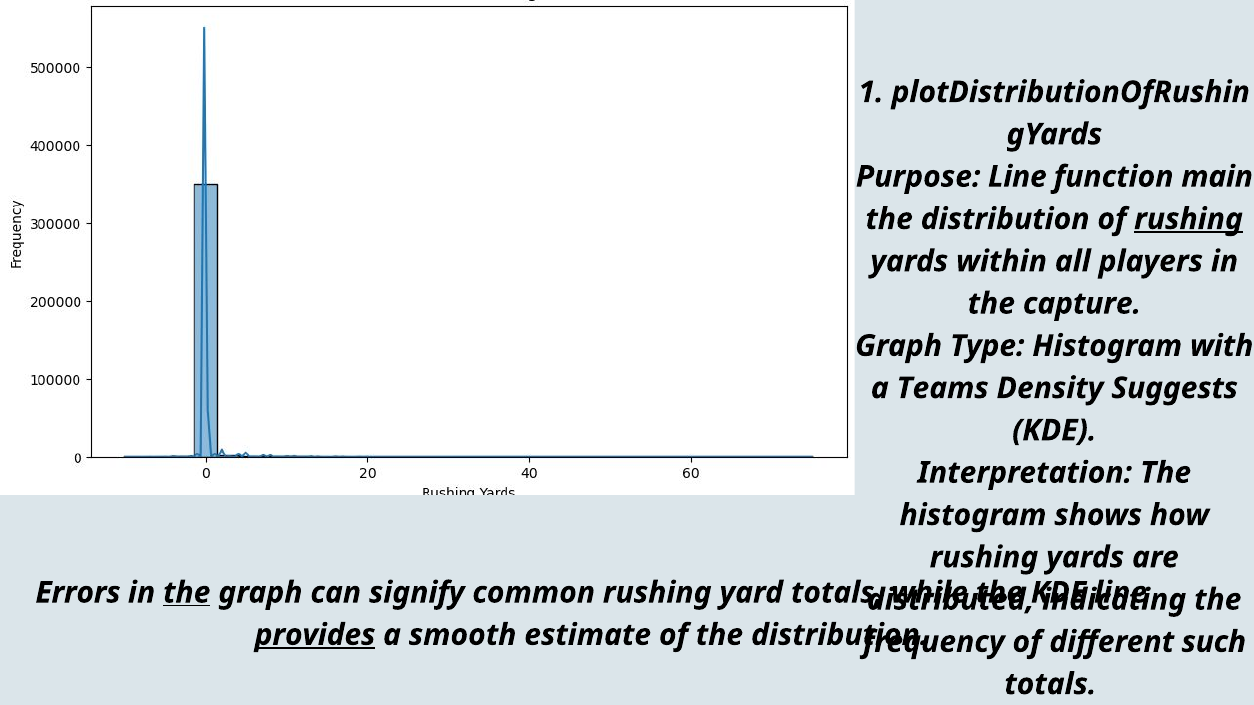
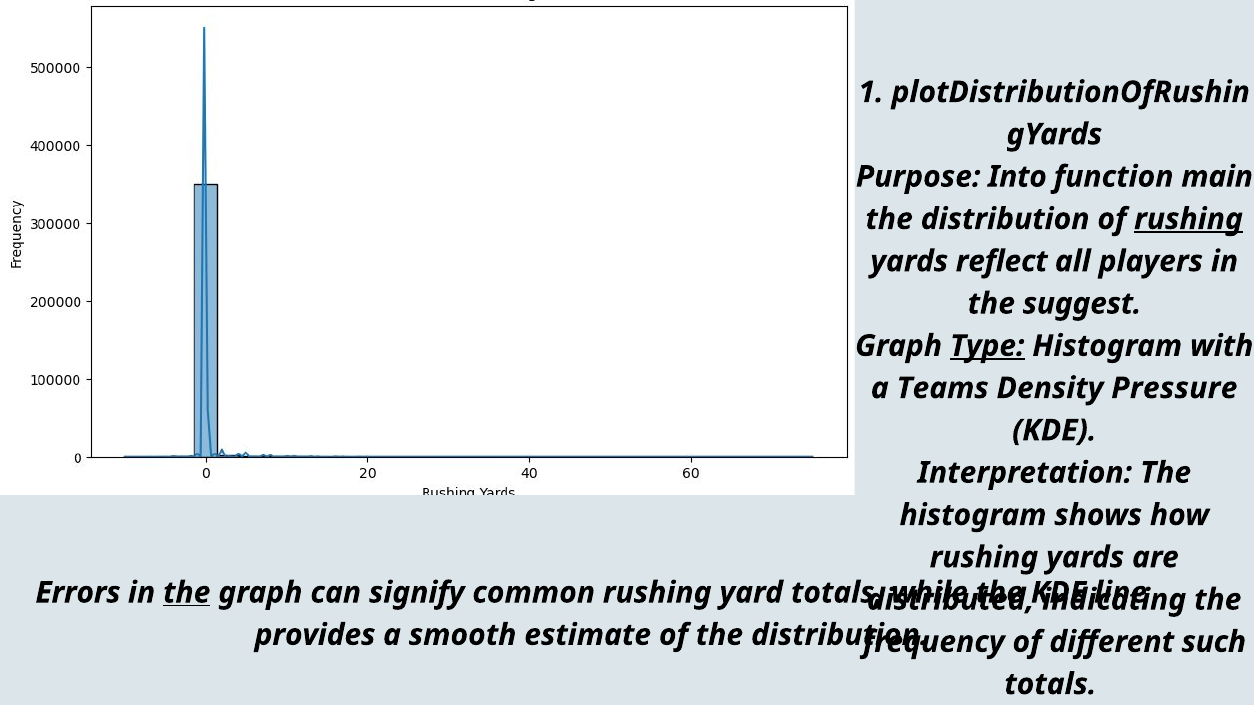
Purpose Line: Line -> Into
within: within -> reflect
capture: capture -> suggest
Type underline: none -> present
Suggests: Suggests -> Pressure
provides underline: present -> none
